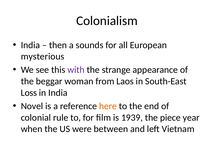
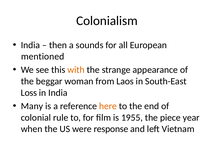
mysterious: mysterious -> mentioned
with colour: purple -> orange
Novel: Novel -> Many
1939: 1939 -> 1955
between: between -> response
